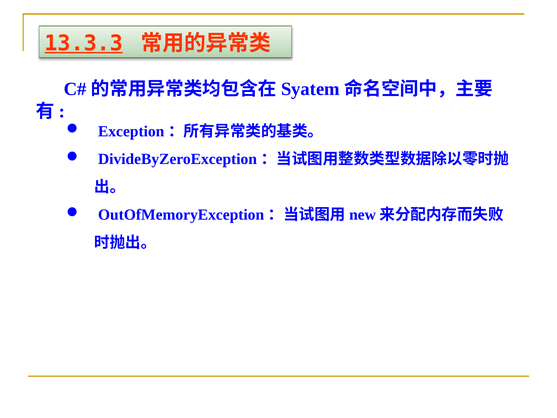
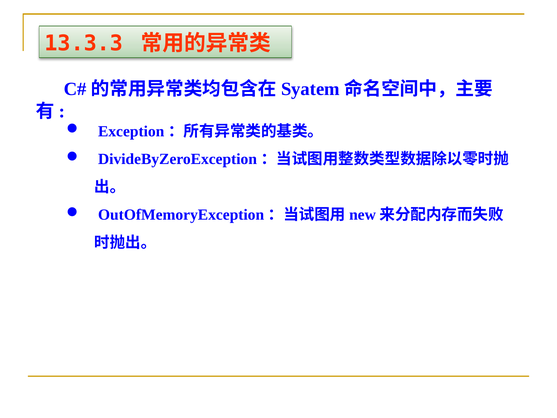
13.3.3 underline: present -> none
